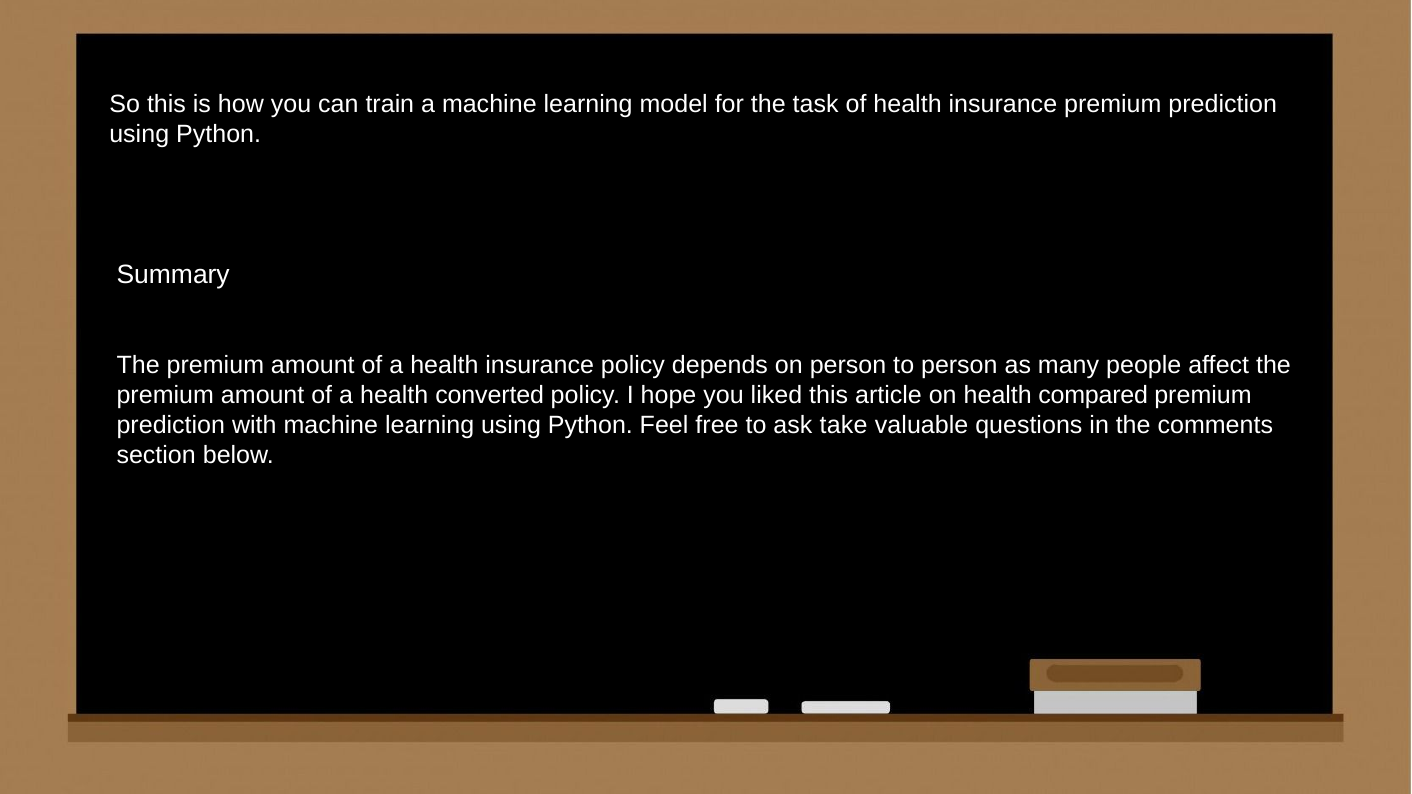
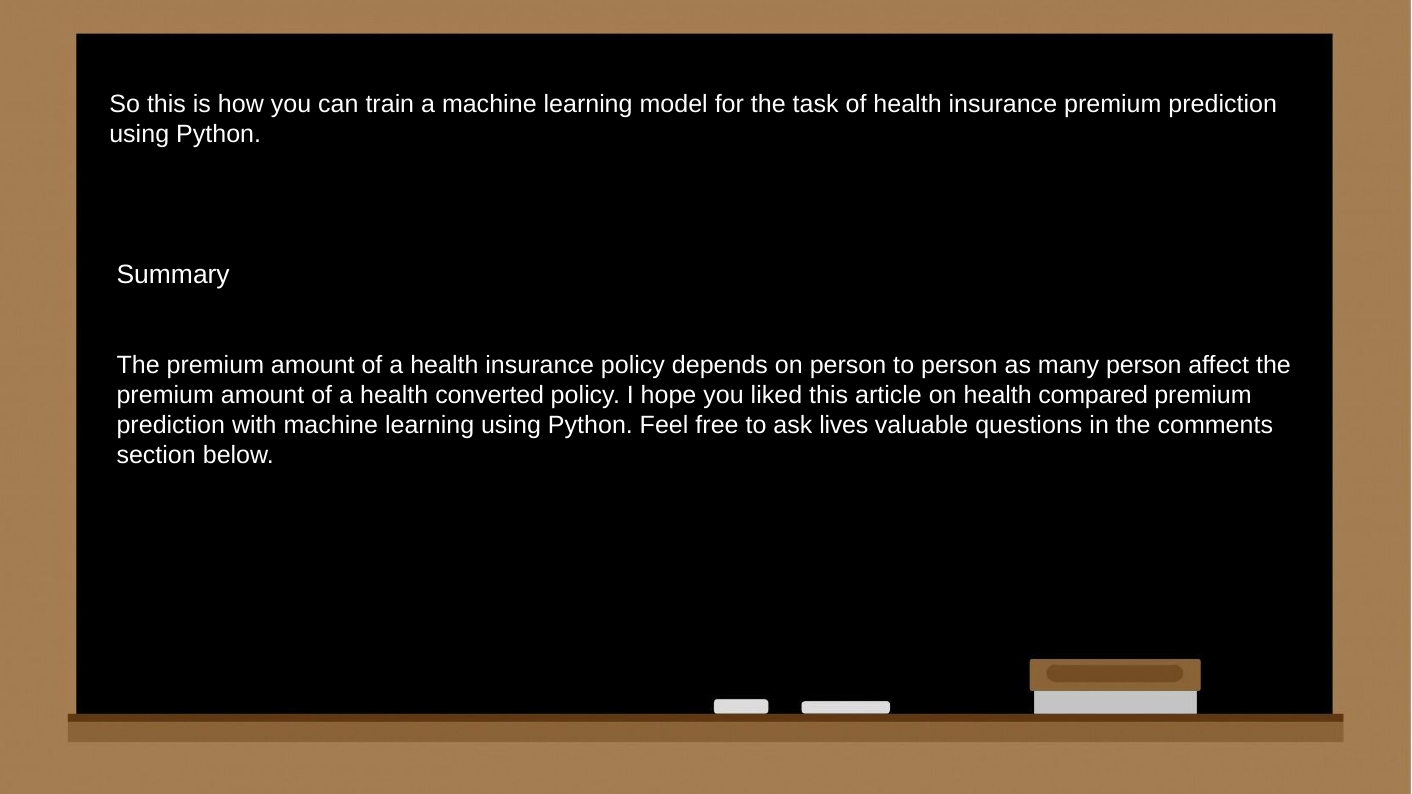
many people: people -> person
take: take -> lives
